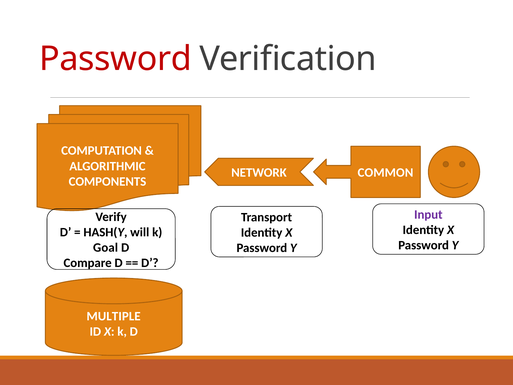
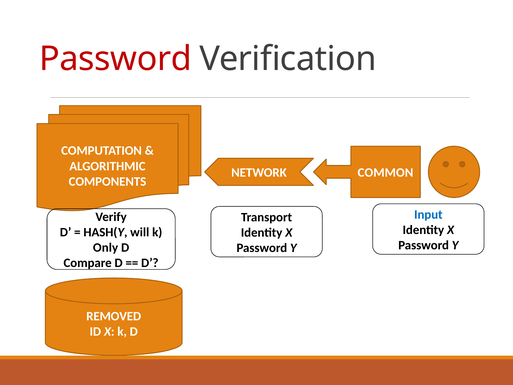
Input colour: purple -> blue
Goal: Goal -> Only
MULTIPLE: MULTIPLE -> REMOVED
